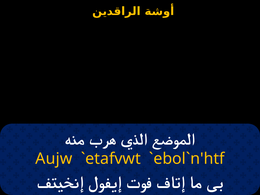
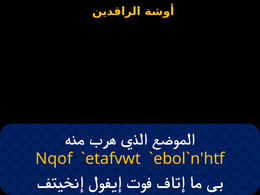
Aujw: Aujw -> Nqof
